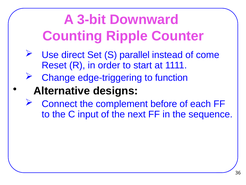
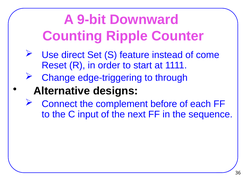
3-bit: 3-bit -> 9-bit
parallel: parallel -> feature
function: function -> through
